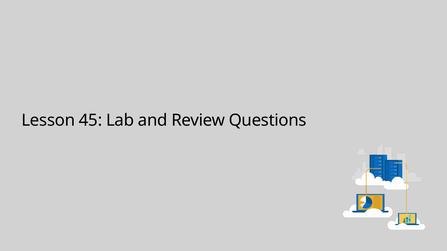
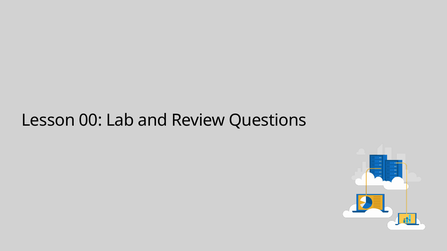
45: 45 -> 00
